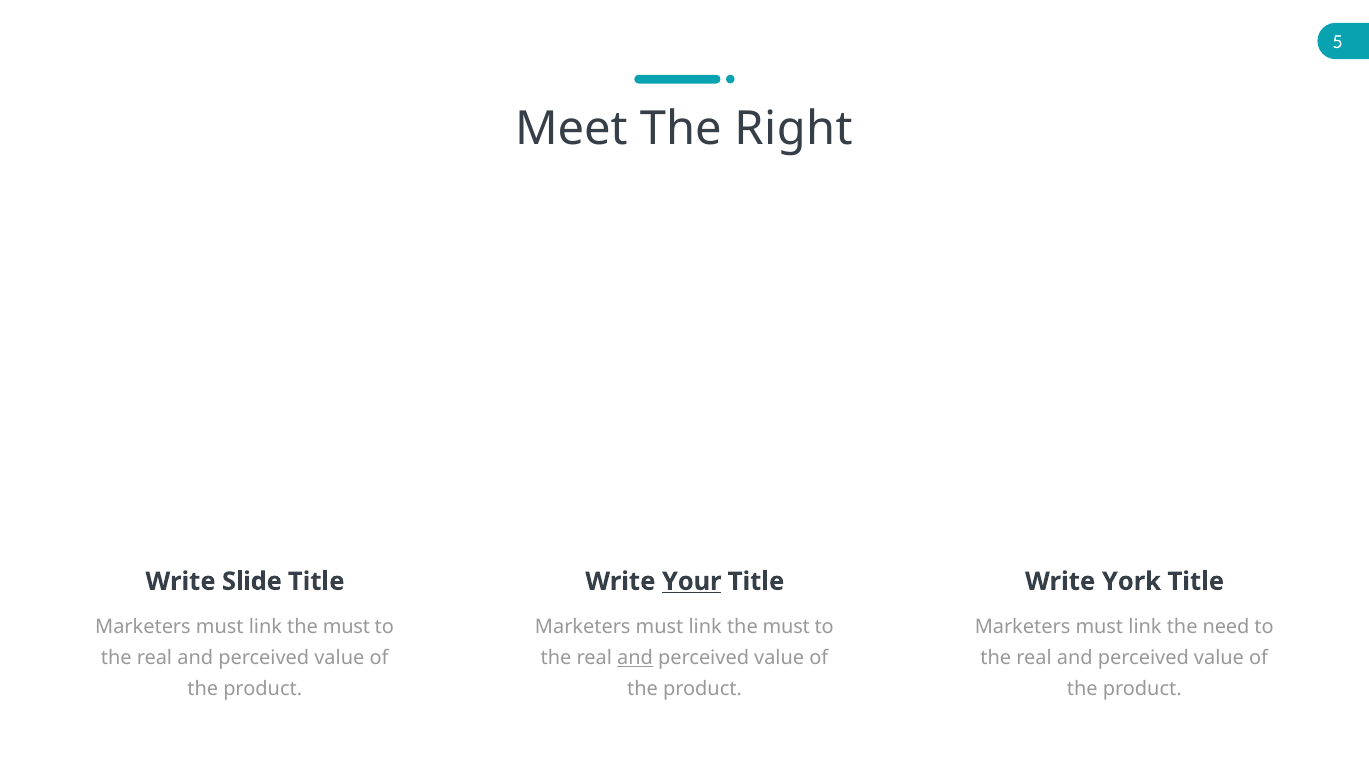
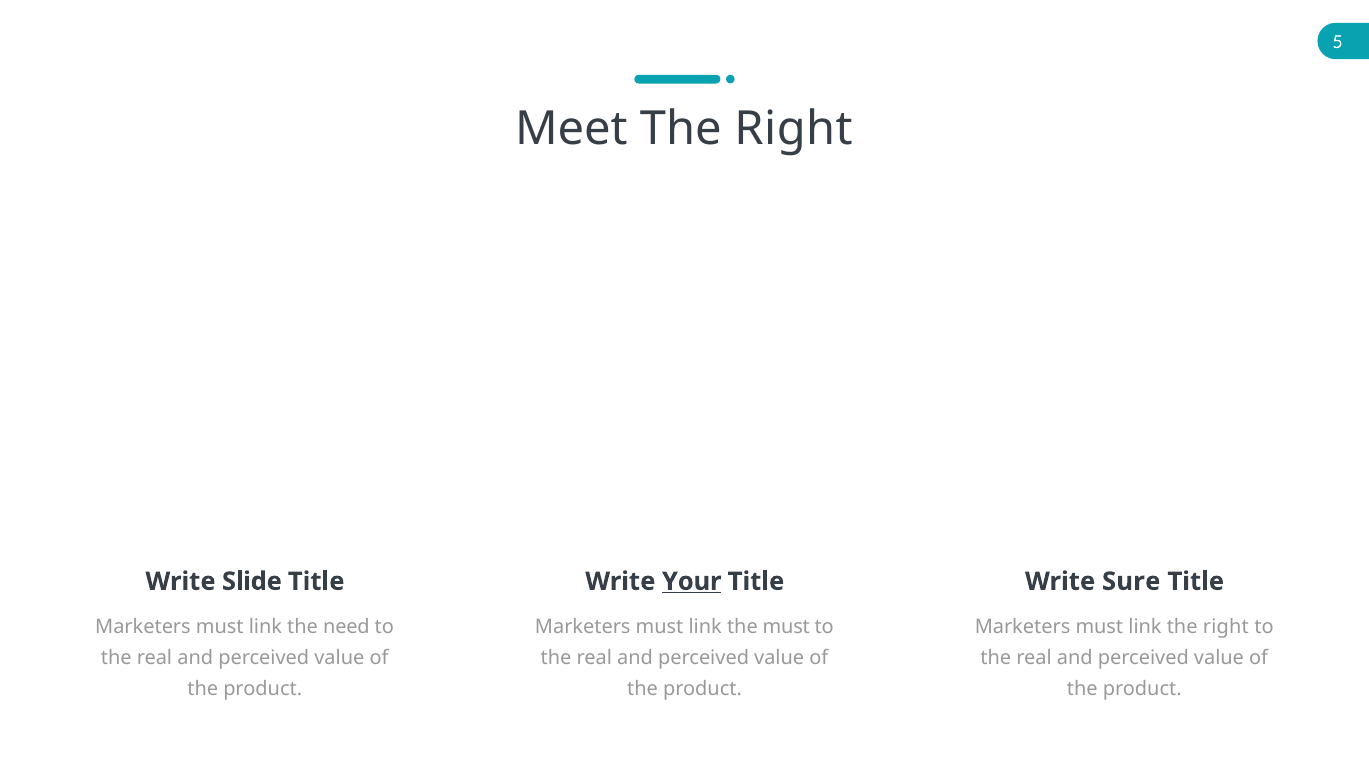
York: York -> Sure
must at (346, 627): must -> need
link the need: need -> right
and at (635, 658) underline: present -> none
